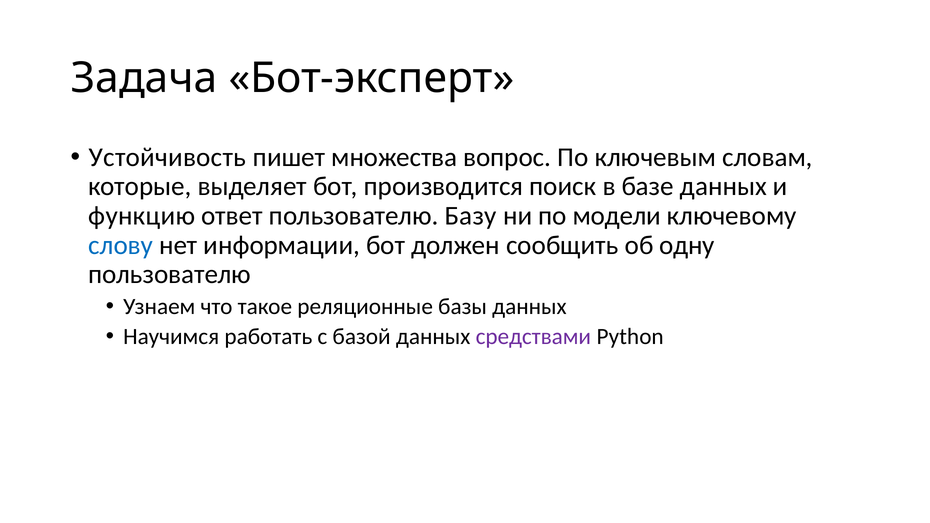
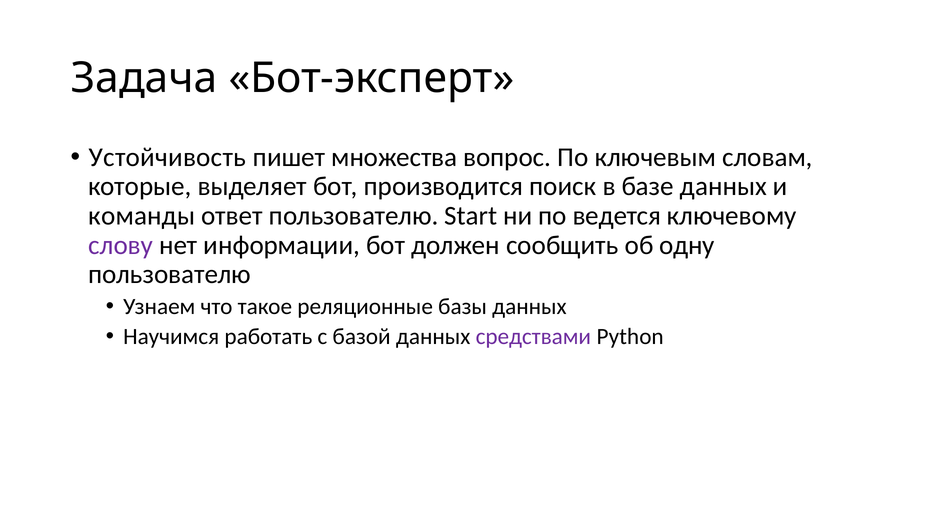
функцию: функцию -> команды
Базу: Базу -> Start
модели: модели -> ведется
слову colour: blue -> purple
